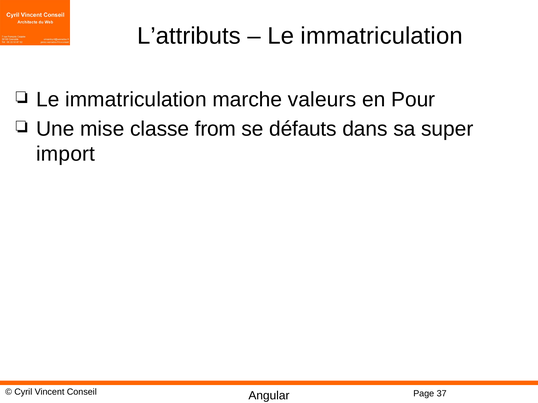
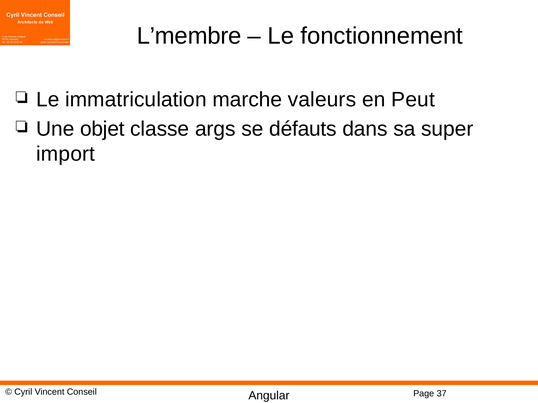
L’attributs: L’attributs -> L’membre
immatriculation at (382, 36): immatriculation -> fonctionnement
Pour: Pour -> Peut
mise: mise -> objet
from: from -> args
